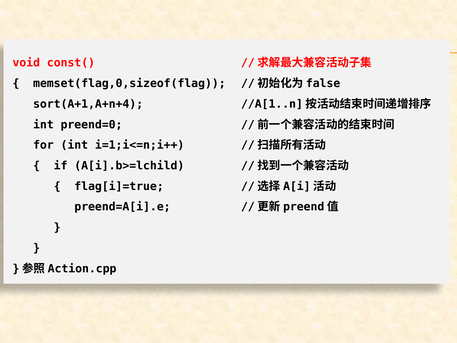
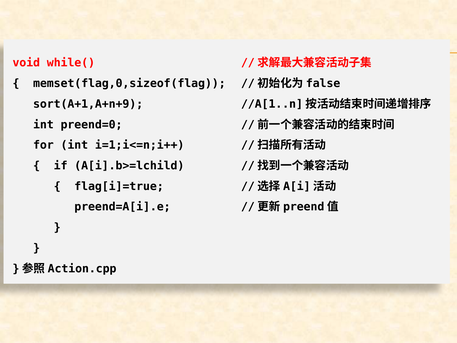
const(: const( -> while(
sort(A+1,A+n+4: sort(A+1,A+n+4 -> sort(A+1,A+n+9
